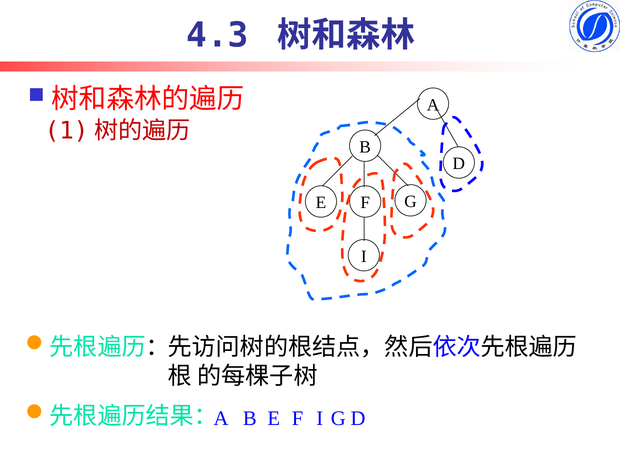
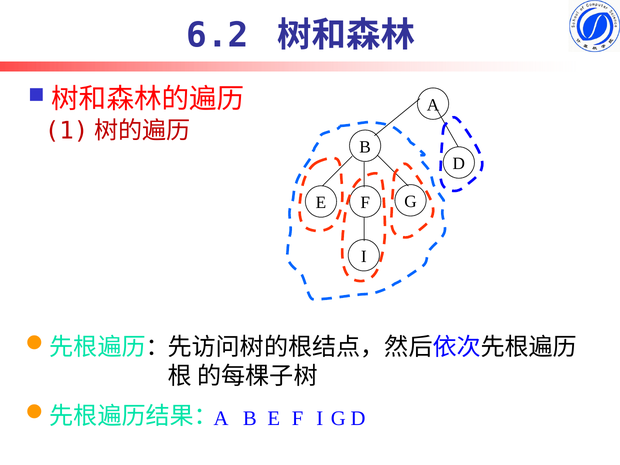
4.3: 4.3 -> 6.2
